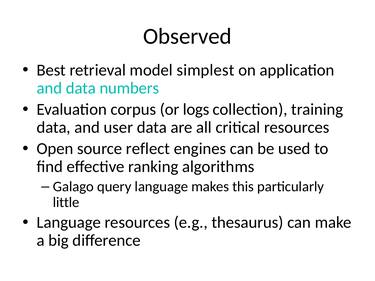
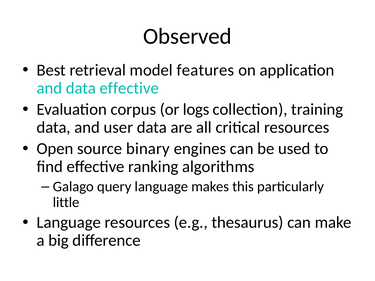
simplest: simplest -> features
data numbers: numbers -> effective
reflect: reflect -> binary
